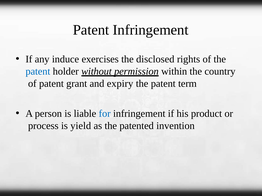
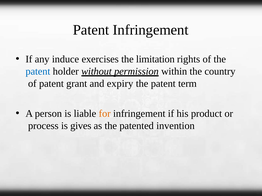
disclosed: disclosed -> limitation
for colour: blue -> orange
yield: yield -> gives
